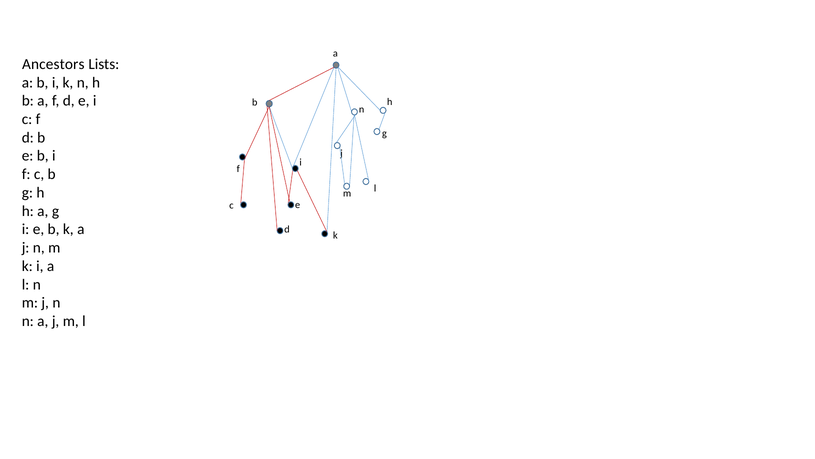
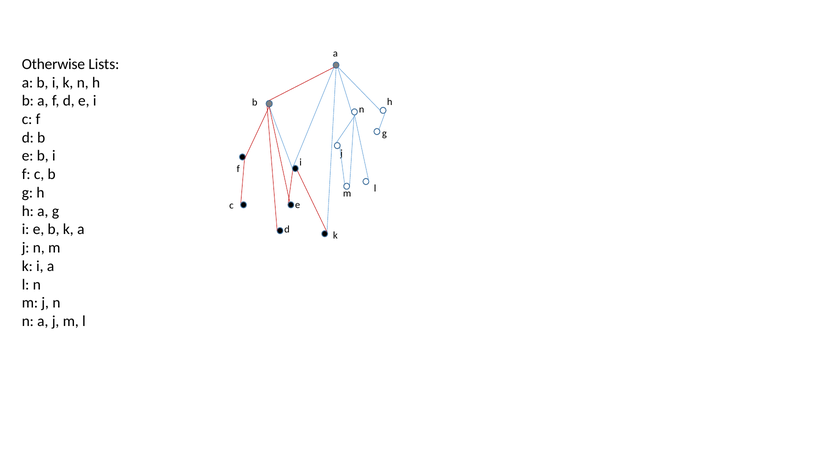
Ancestors: Ancestors -> Otherwise
